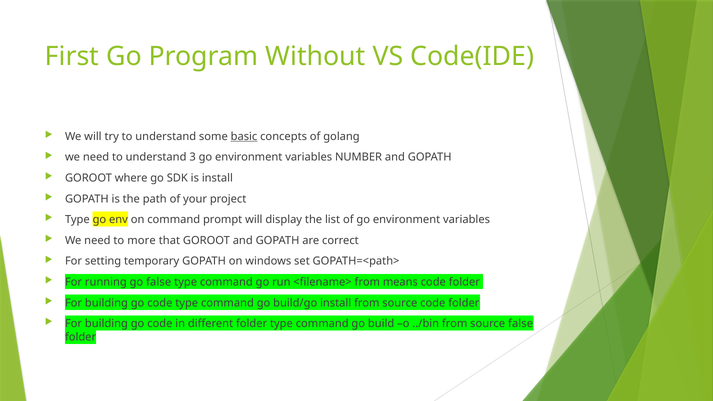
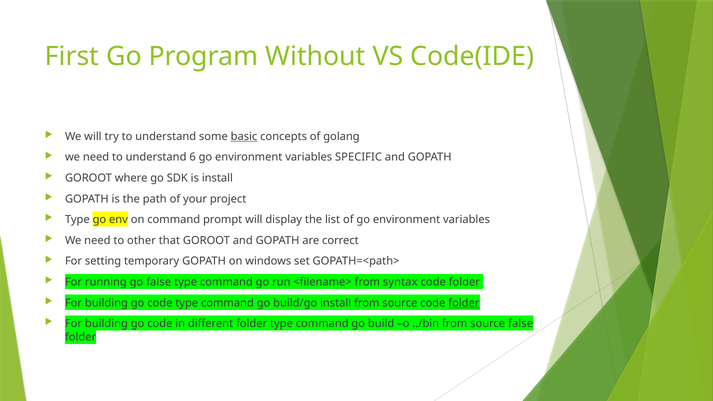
3: 3 -> 6
NUMBER: NUMBER -> SPECIFIC
more: more -> other
means: means -> syntax
folder at (464, 303) underline: none -> present
